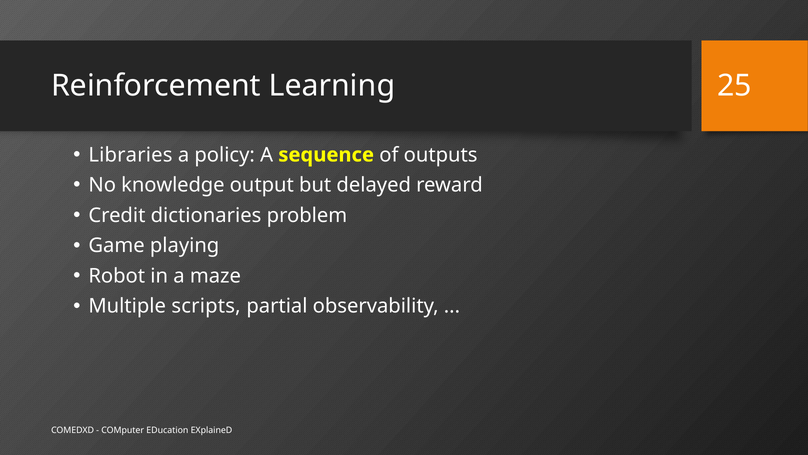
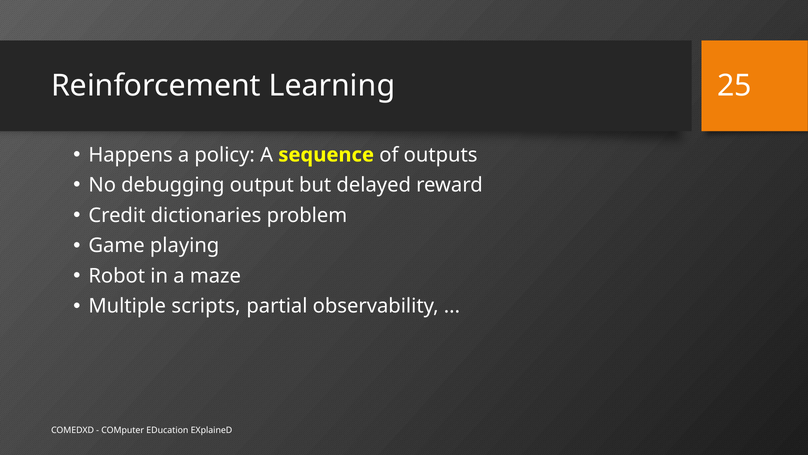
Libraries: Libraries -> Happens
knowledge: knowledge -> debugging
